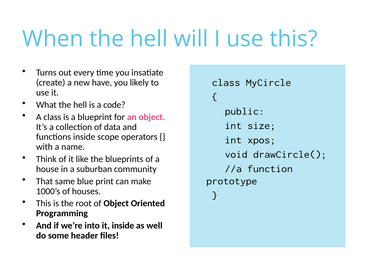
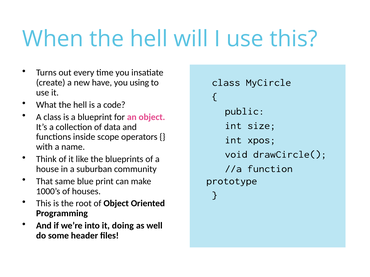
likely: likely -> using
it inside: inside -> doing
